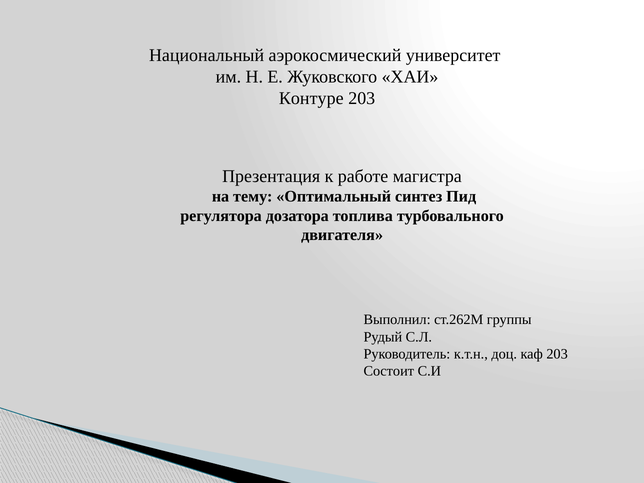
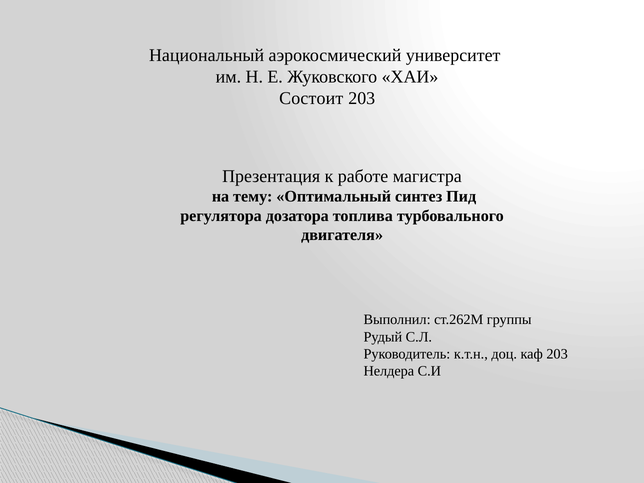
Контуре: Контуре -> Состоит
Состоит: Состоит -> Нелдера
